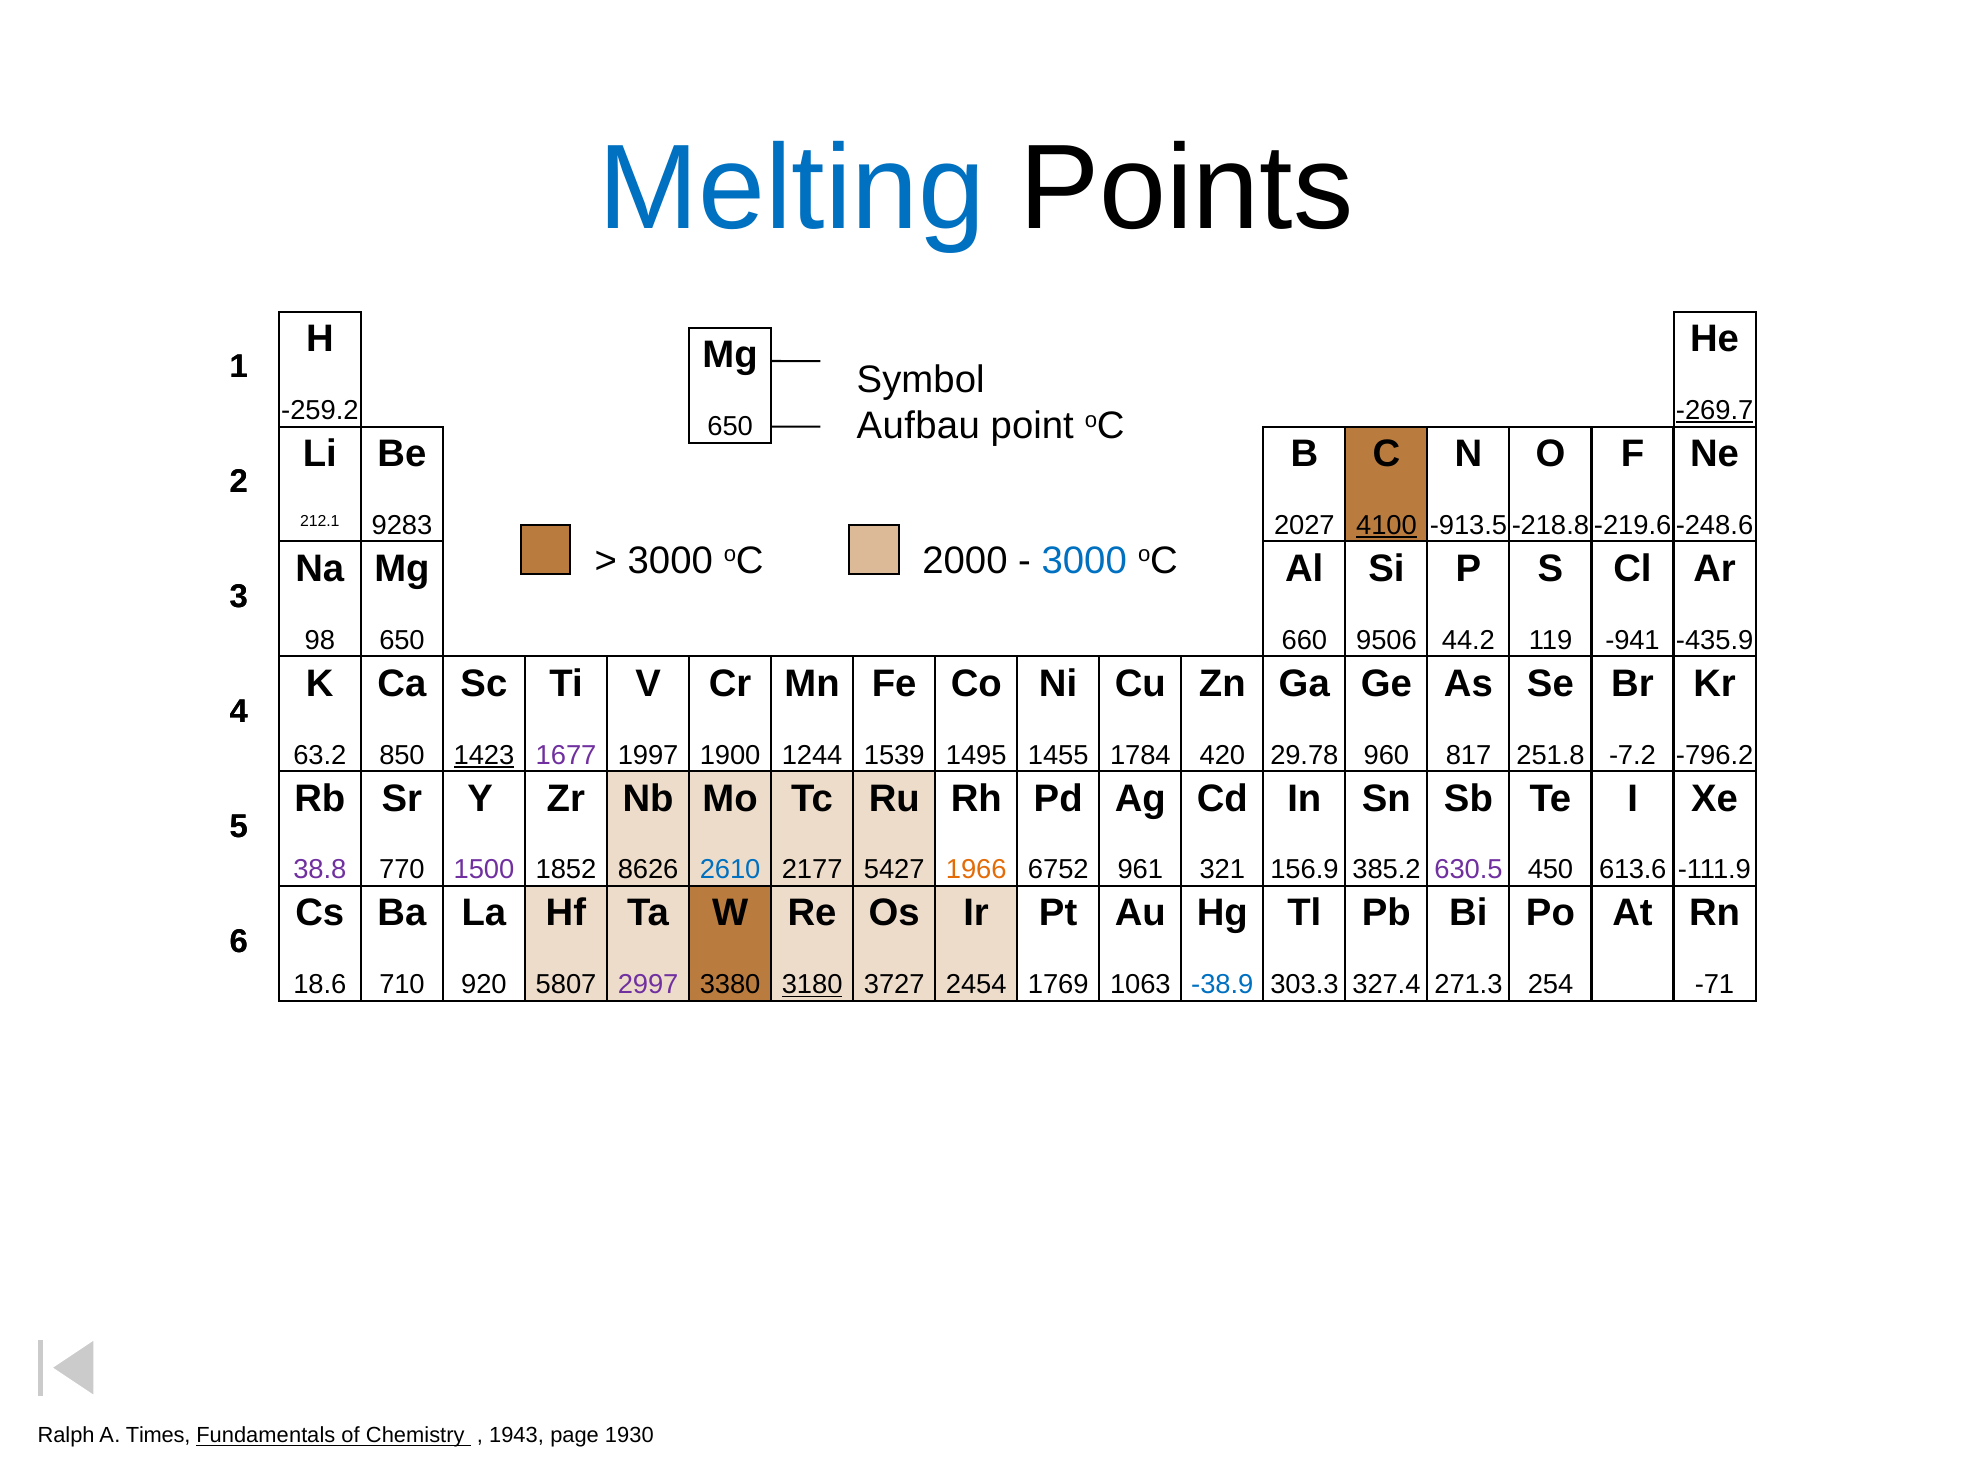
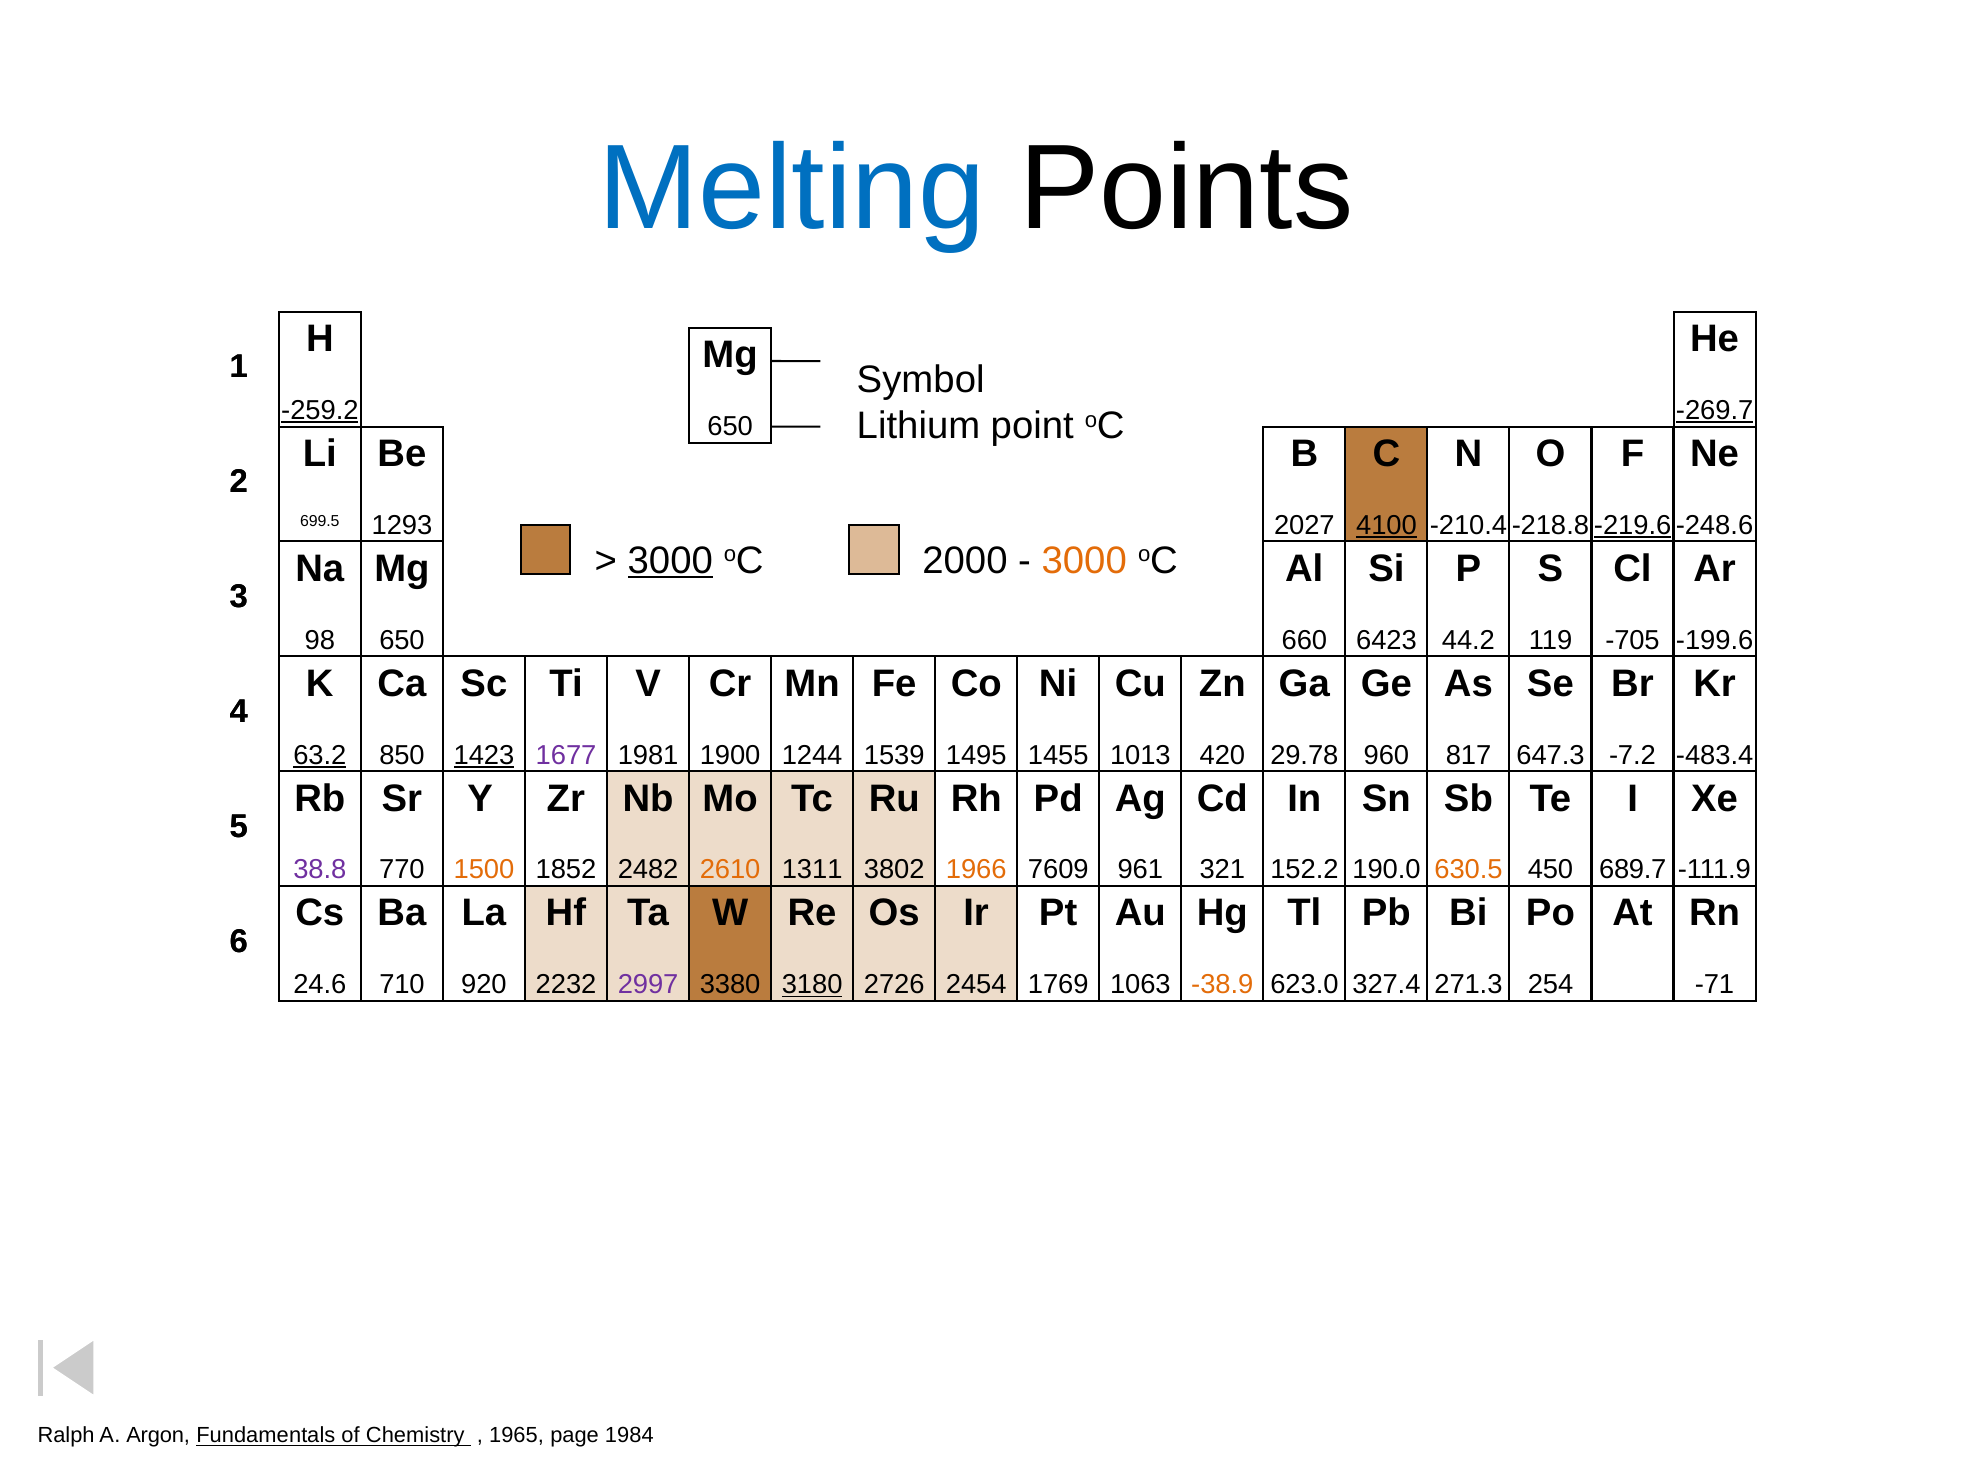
-259.2 underline: none -> present
Aufbau: Aufbau -> Lithium
9283: 9283 -> 1293
-913.5: -913.5 -> -210.4
-219.6 underline: none -> present
212.1: 212.1 -> 699.5
3000 at (670, 560) underline: none -> present
3000 at (1084, 560) colour: blue -> orange
9506: 9506 -> 6423
-941: -941 -> -705
-435.9: -435.9 -> -199.6
63.2 underline: none -> present
1997: 1997 -> 1981
1784: 1784 -> 1013
251.8: 251.8 -> 647.3
-796.2: -796.2 -> -483.4
1500 colour: purple -> orange
8626: 8626 -> 2482
2610 colour: blue -> orange
2177: 2177 -> 1311
5427: 5427 -> 3802
6752: 6752 -> 7609
156.9: 156.9 -> 152.2
385.2: 385.2 -> 190.0
630.5 colour: purple -> orange
613.6: 613.6 -> 689.7
18.6: 18.6 -> 24.6
5807: 5807 -> 2232
3727: 3727 -> 2726
-38.9 colour: blue -> orange
303.3: 303.3 -> 623.0
Times: Times -> Argon
1943: 1943 -> 1965
1930: 1930 -> 1984
